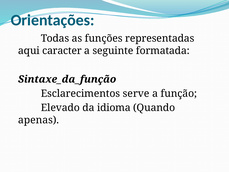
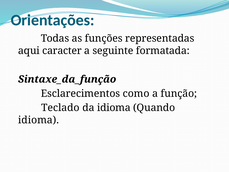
serve: serve -> como
Elevado: Elevado -> Teclado
apenas at (39, 120): apenas -> idioma
